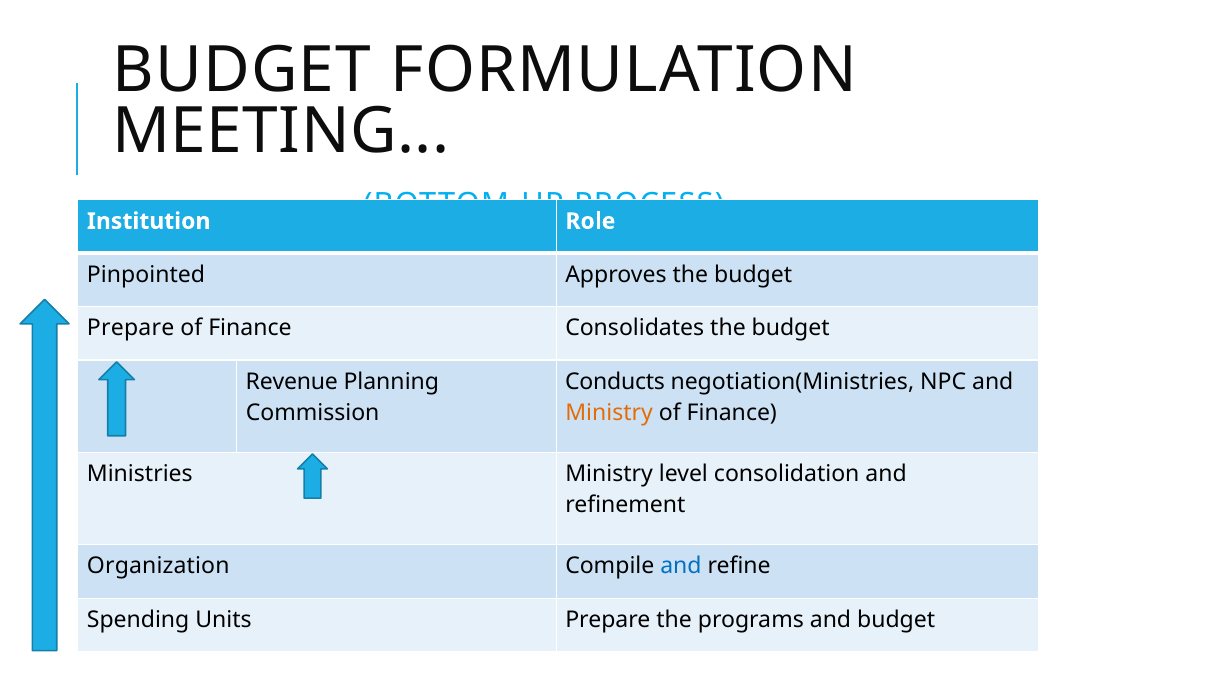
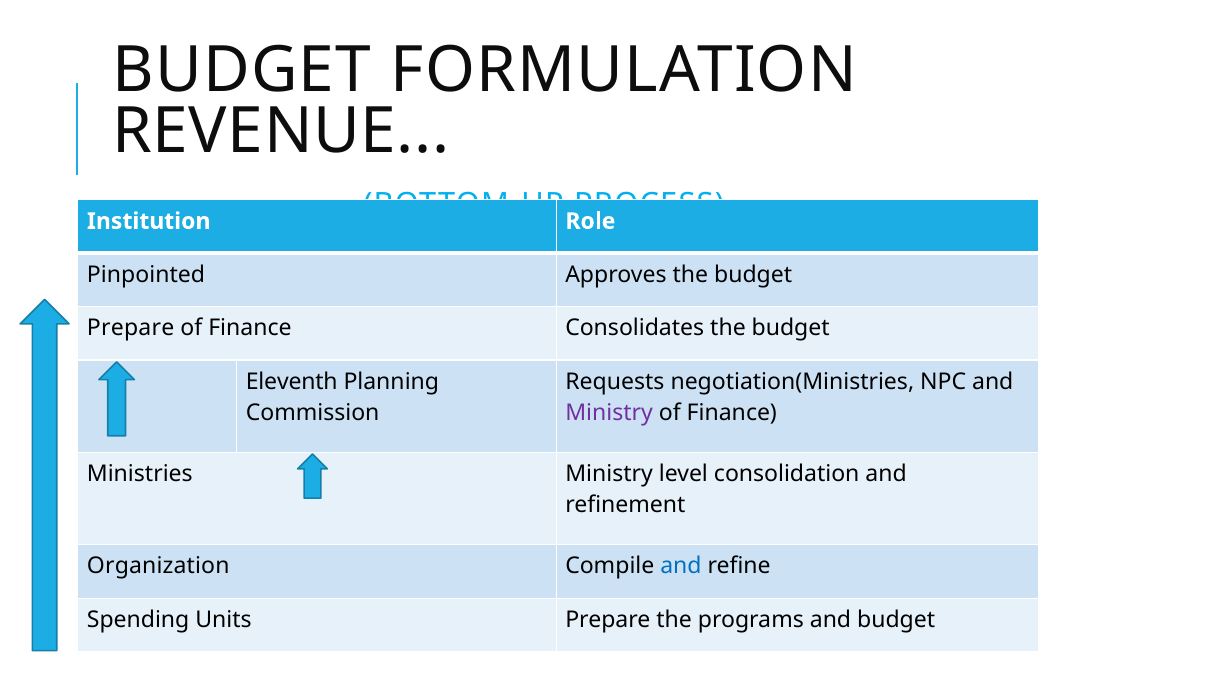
MEETING: MEETING -> REVENUE
Revenue: Revenue -> Eleventh
Conducts: Conducts -> Requests
Ministry at (609, 413) colour: orange -> purple
